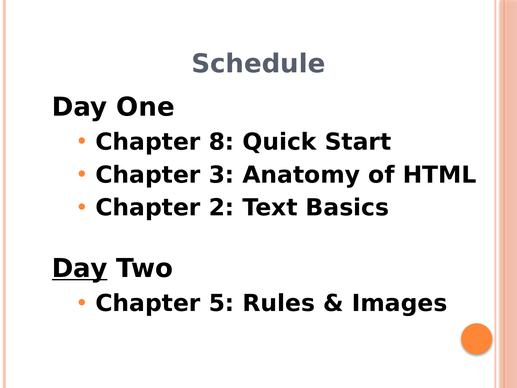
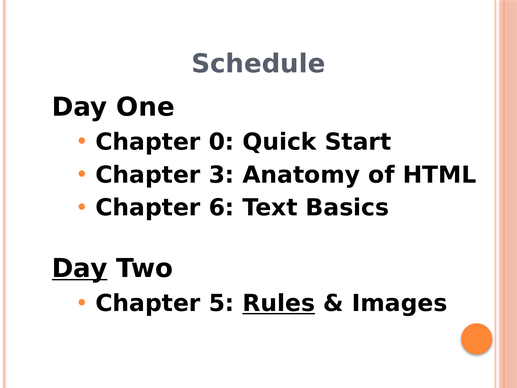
8: 8 -> 0
2: 2 -> 6
Rules underline: none -> present
